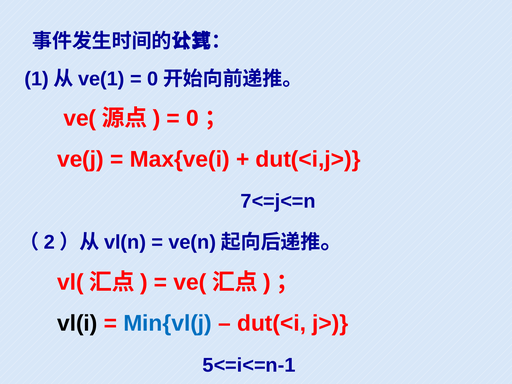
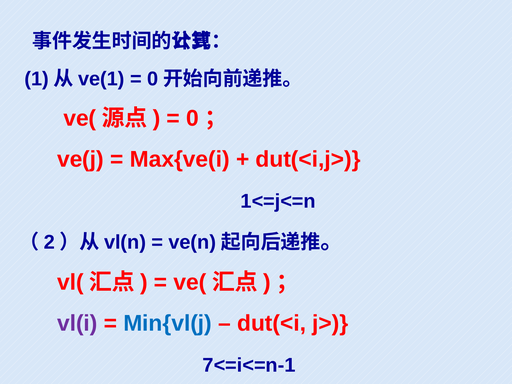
7<=j<=n: 7<=j<=n -> 1<=j<=n
vl(i colour: black -> purple
5<=i<=n-1: 5<=i<=n-1 -> 7<=i<=n-1
